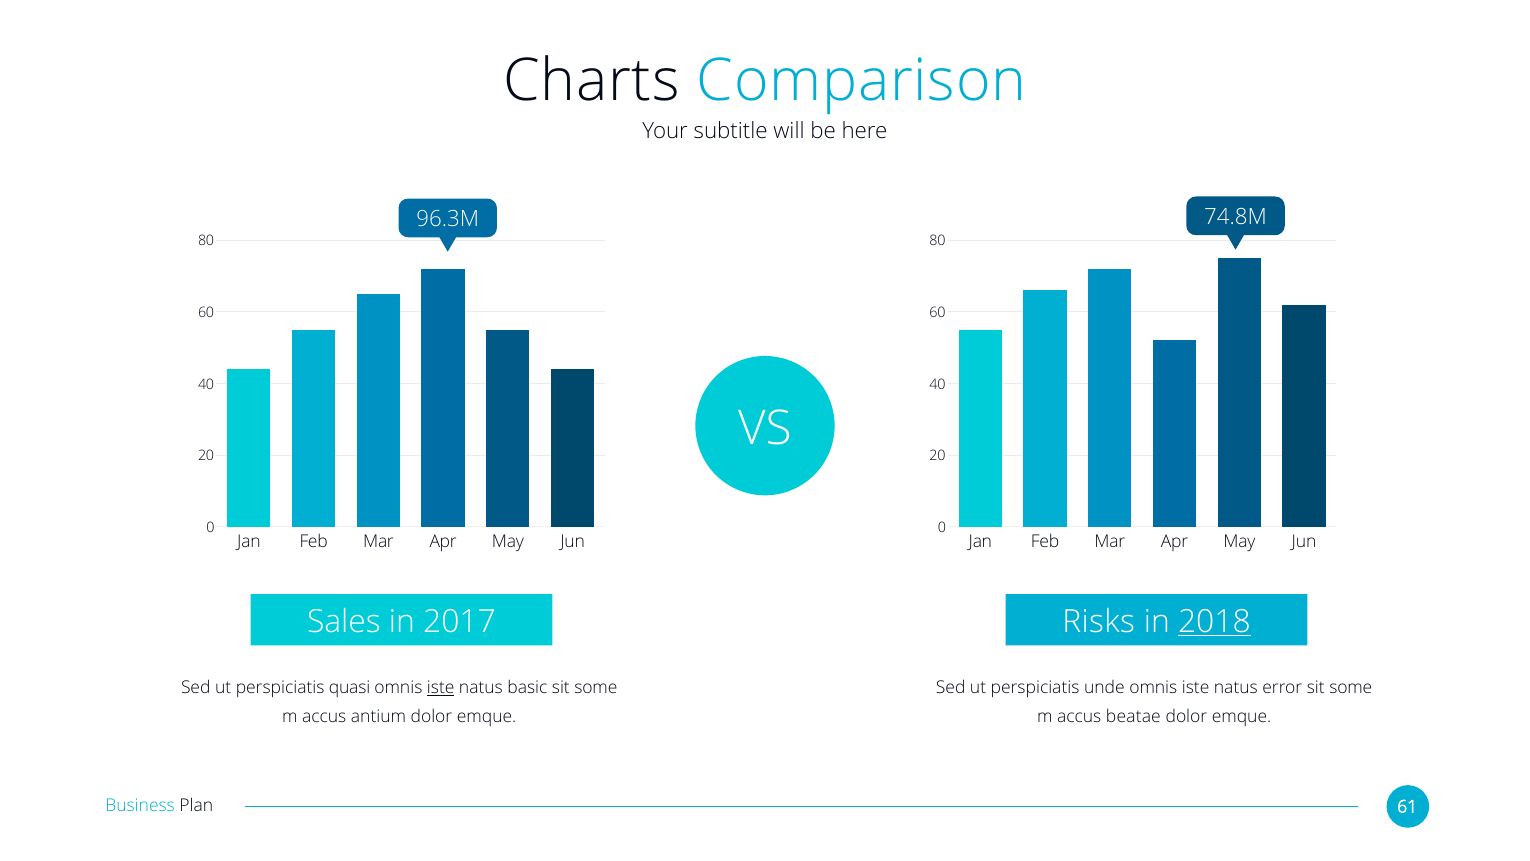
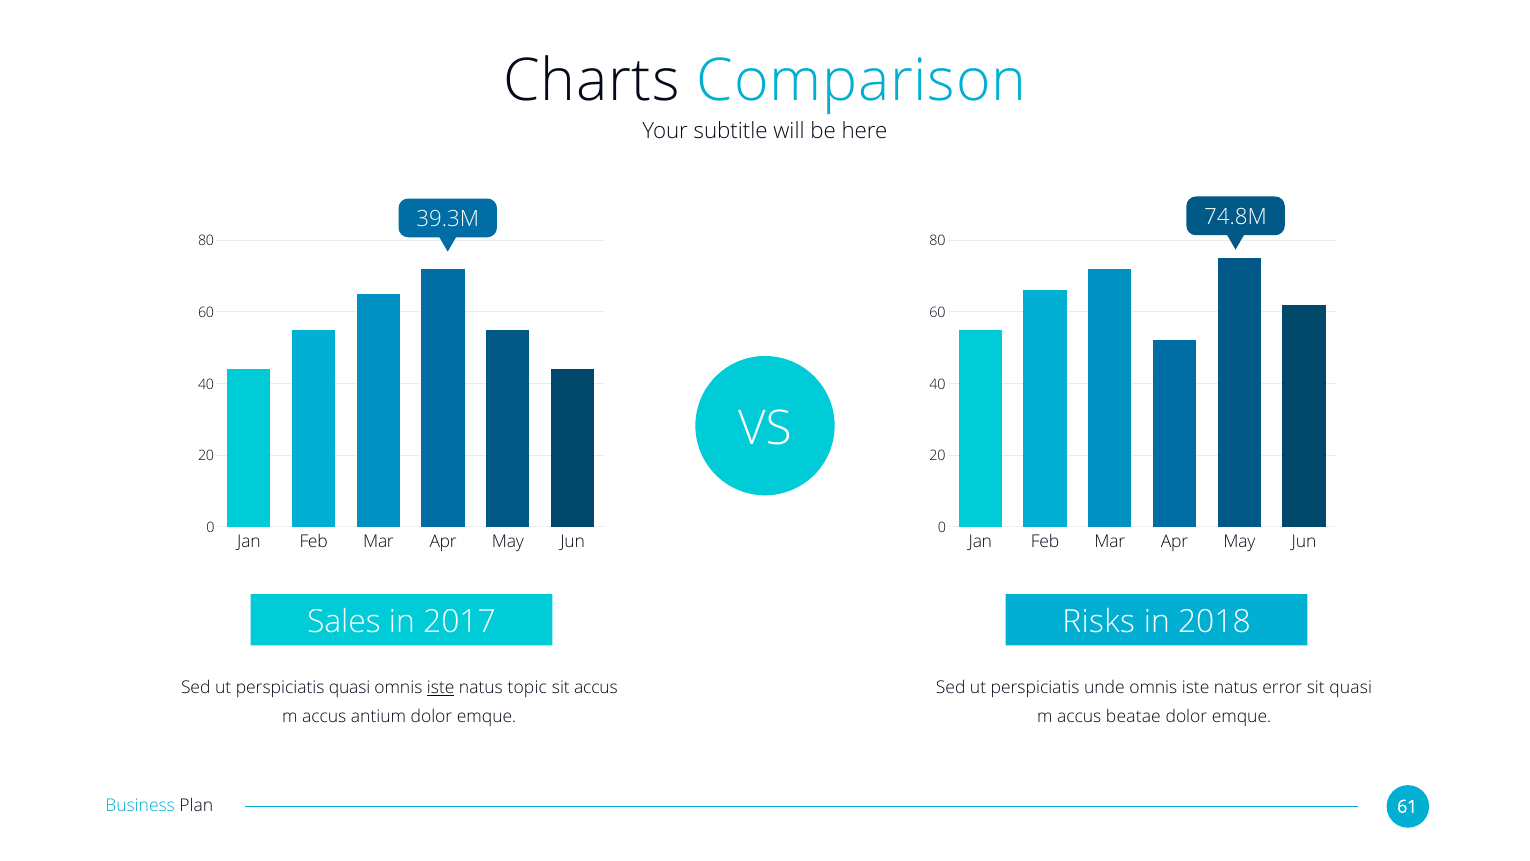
96.3M: 96.3M -> 39.3M
2018 underline: present -> none
basic: basic -> topic
some at (596, 687): some -> accus
error sit some: some -> quasi
